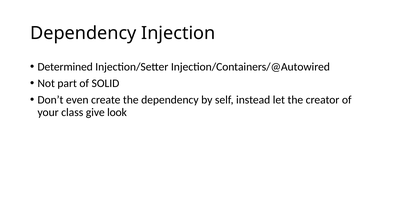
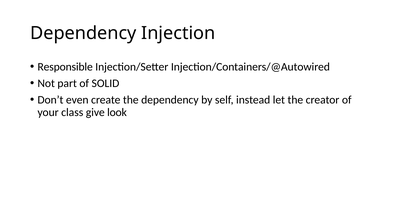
Determined: Determined -> Responsible
